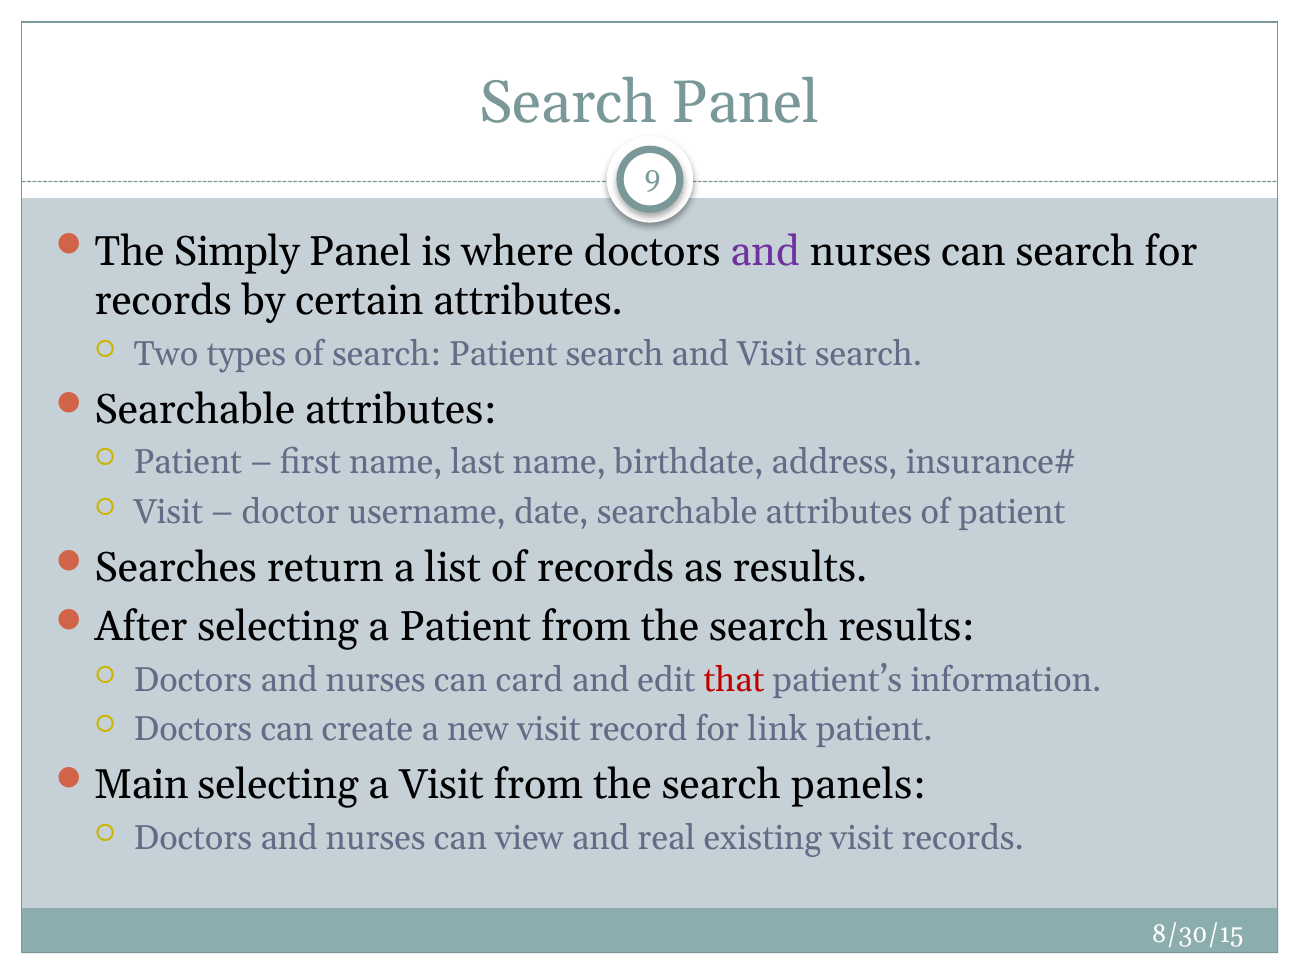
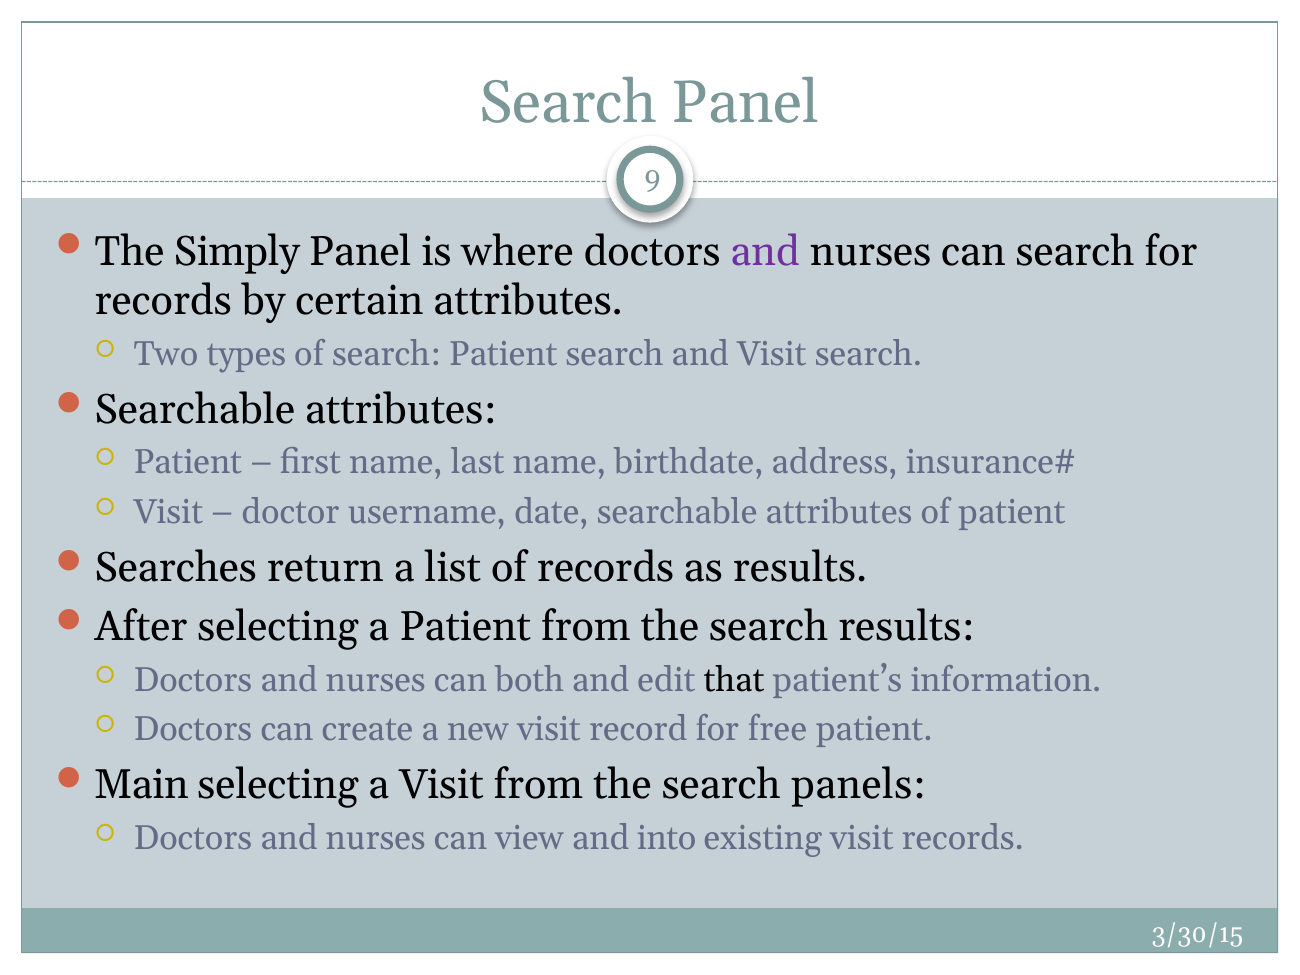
card: card -> both
that colour: red -> black
link: link -> free
real: real -> into
8/30/15: 8/30/15 -> 3/30/15
